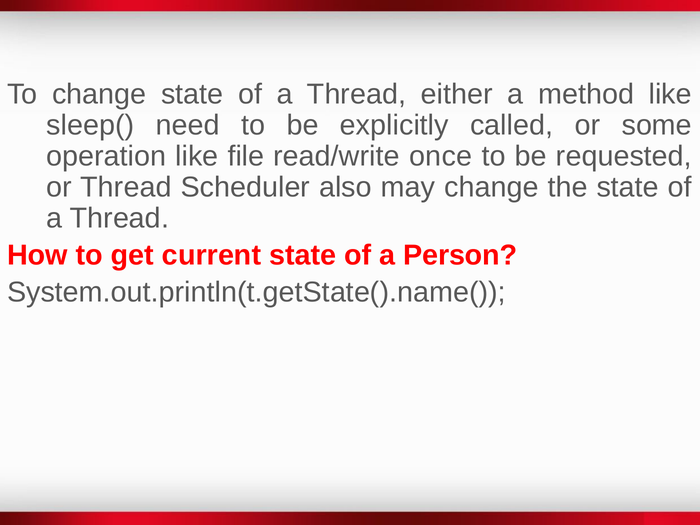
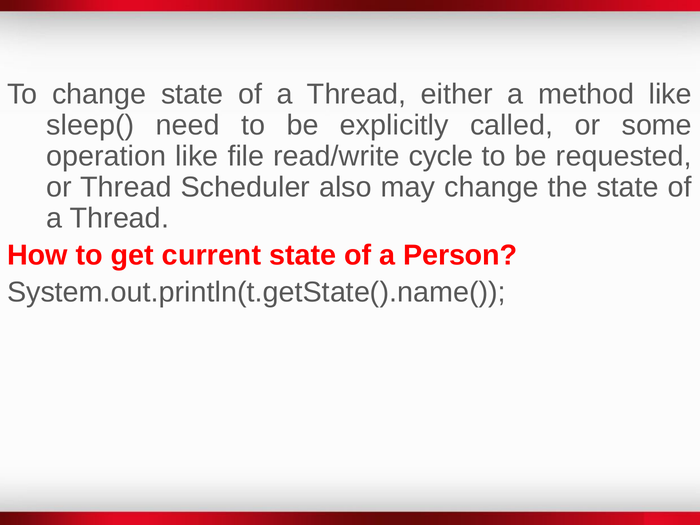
once: once -> cycle
